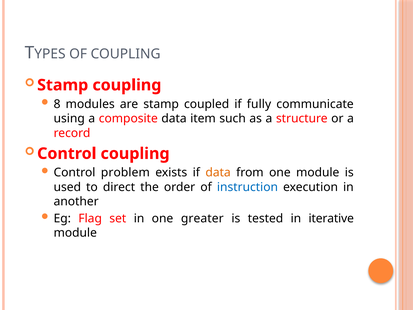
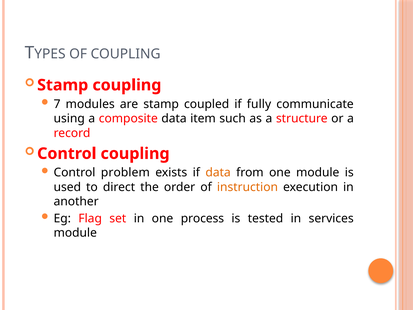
8: 8 -> 7
instruction colour: blue -> orange
greater: greater -> process
iterative: iterative -> services
